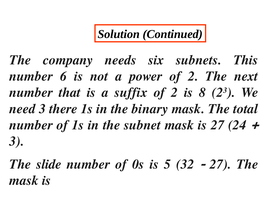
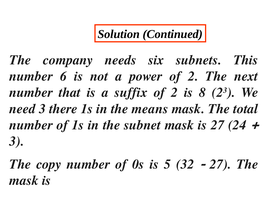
binary: binary -> means
slide: slide -> copy
